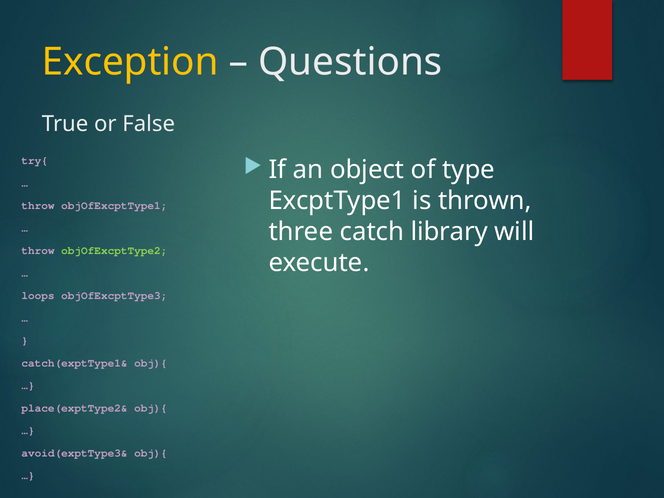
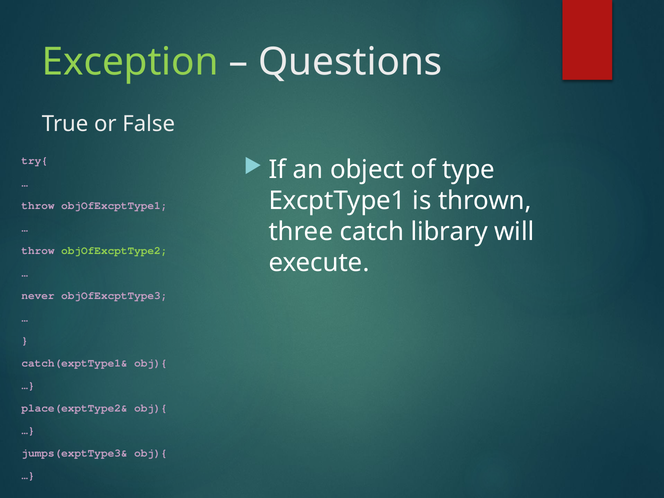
Exception colour: yellow -> light green
loops: loops -> never
avoid(exptType3&: avoid(exptType3& -> jumps(exptType3&
